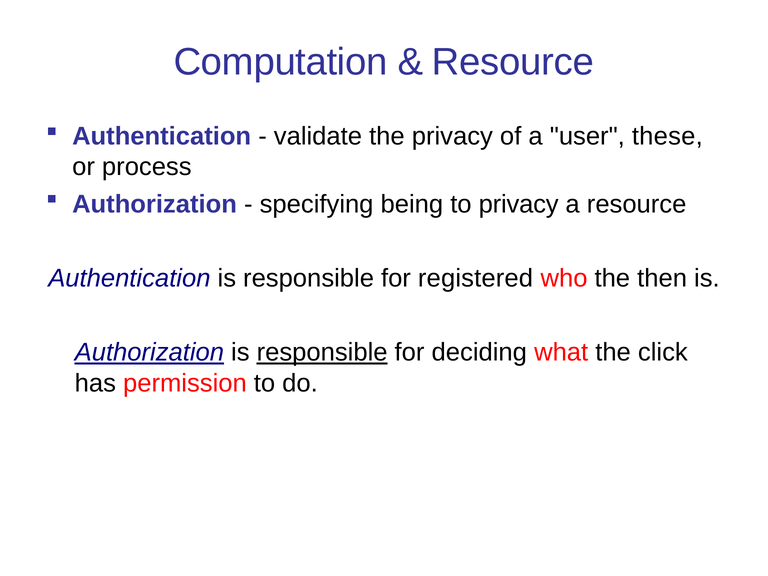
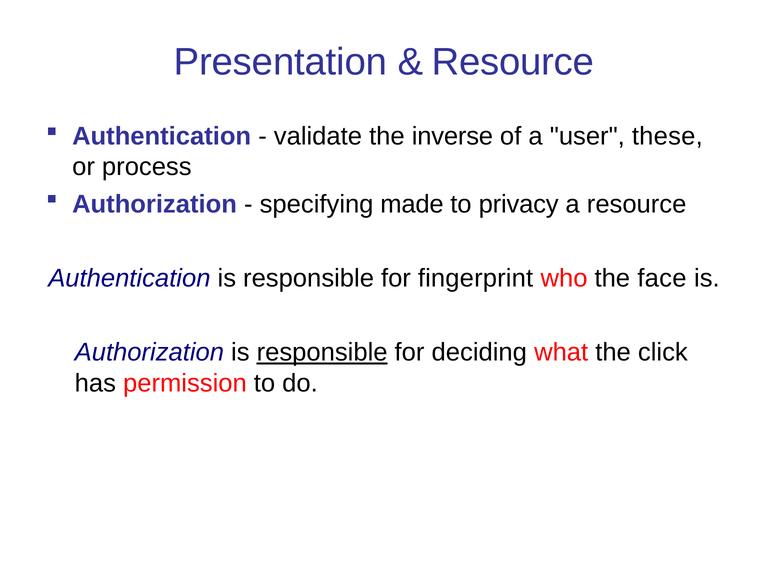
Computation: Computation -> Presentation
the privacy: privacy -> inverse
being: being -> made
registered: registered -> fingerprint
then: then -> face
Authorization at (149, 352) underline: present -> none
